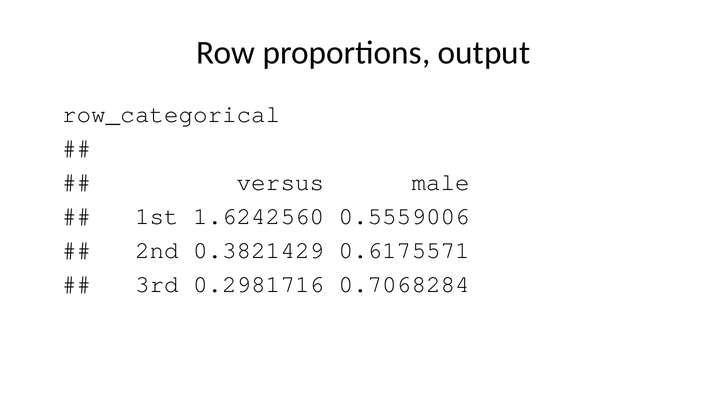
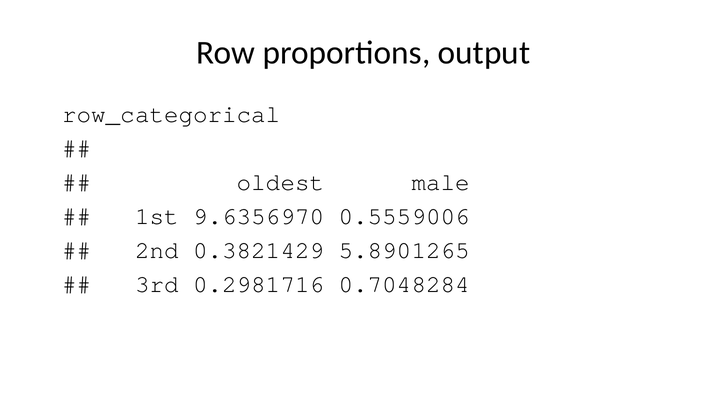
versus: versus -> oldest
1.6242560: 1.6242560 -> 9.6356970
0.6175571: 0.6175571 -> 5.8901265
0.7068284: 0.7068284 -> 0.7048284
